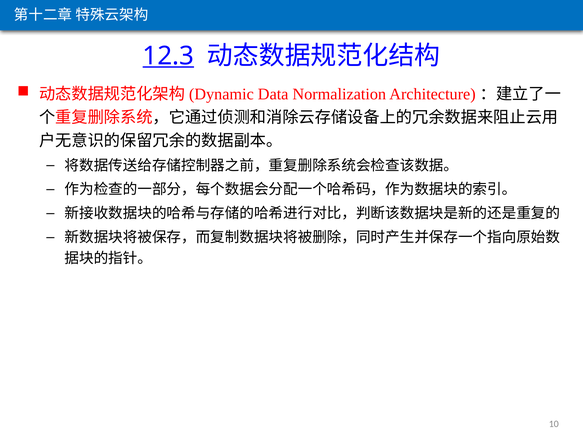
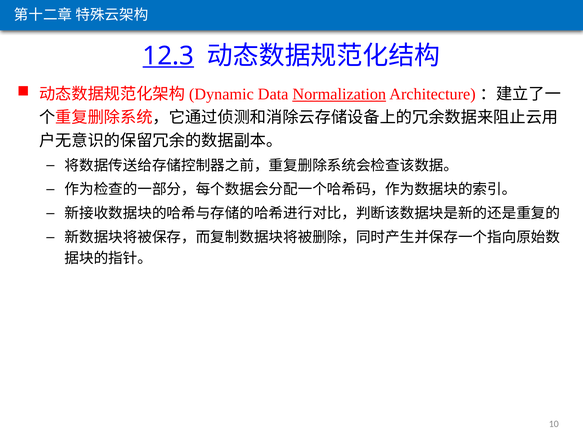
Normalization underline: none -> present
